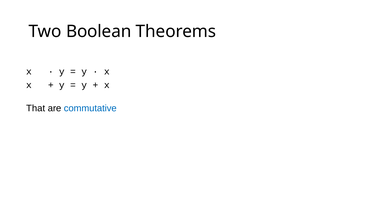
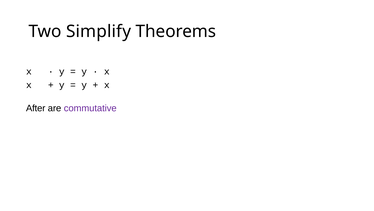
Boolean: Boolean -> Simplify
That: That -> After
commutative colour: blue -> purple
